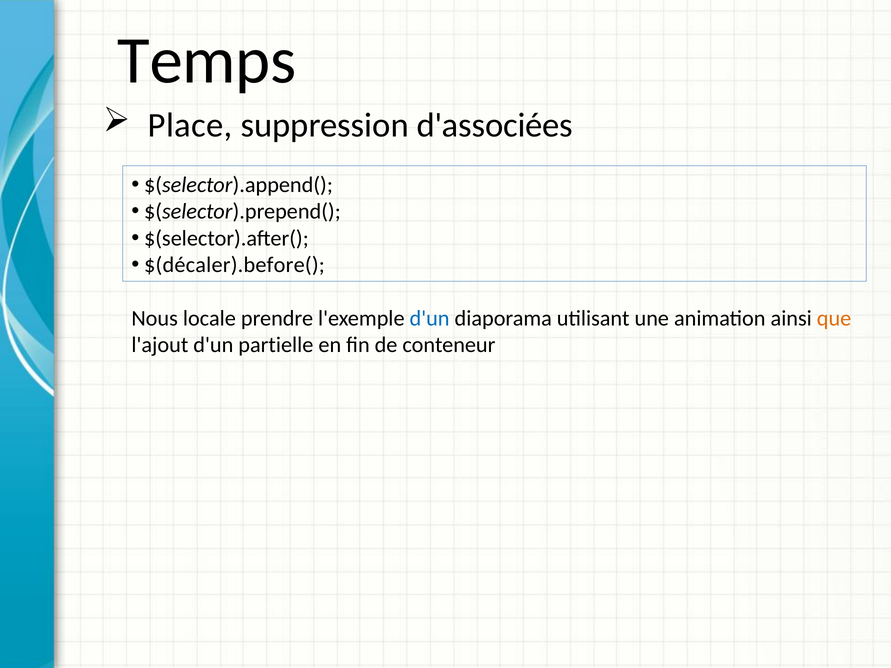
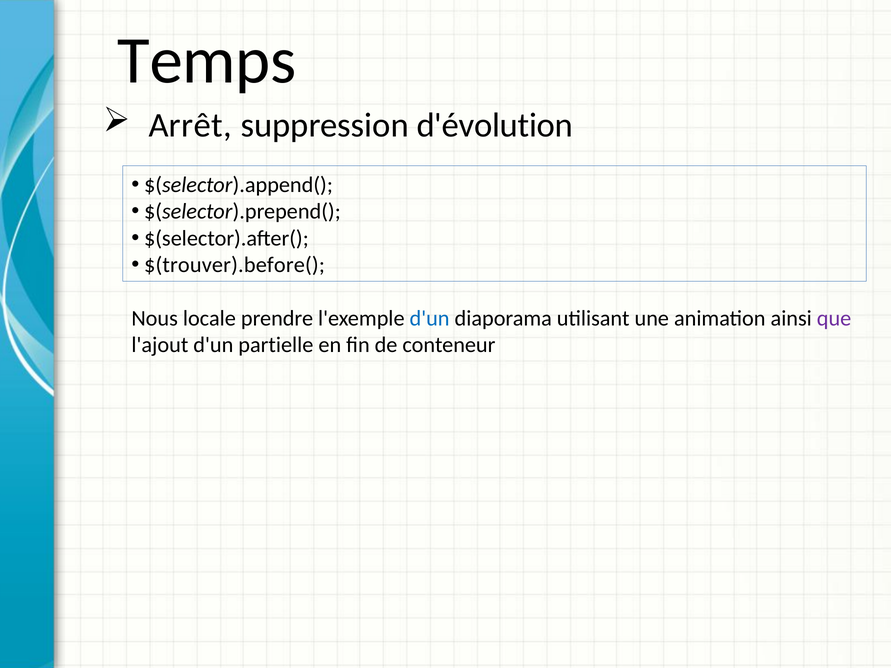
Place: Place -> Arrêt
d'associées: d'associées -> d'évolution
$(décaler).before(: $(décaler).before( -> $(trouver).before(
que colour: orange -> purple
